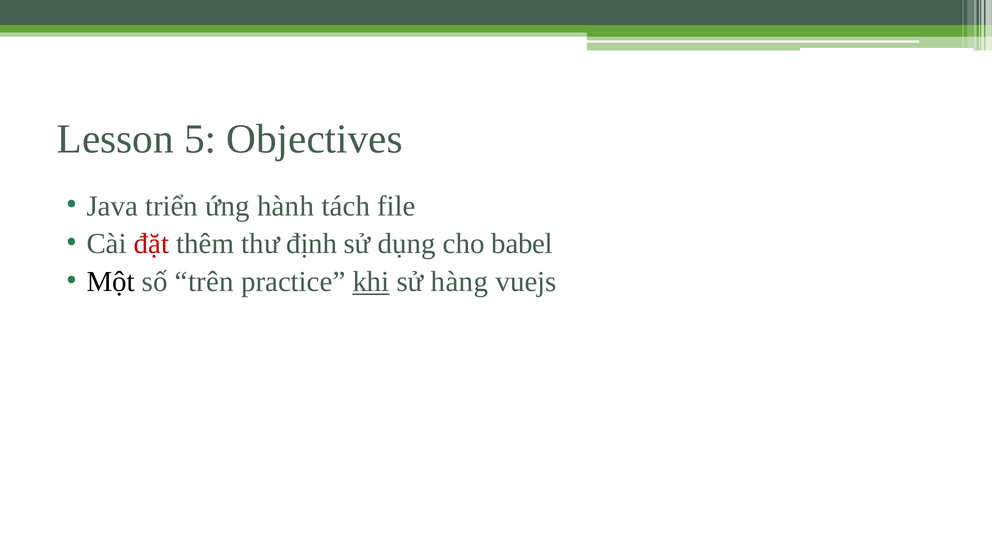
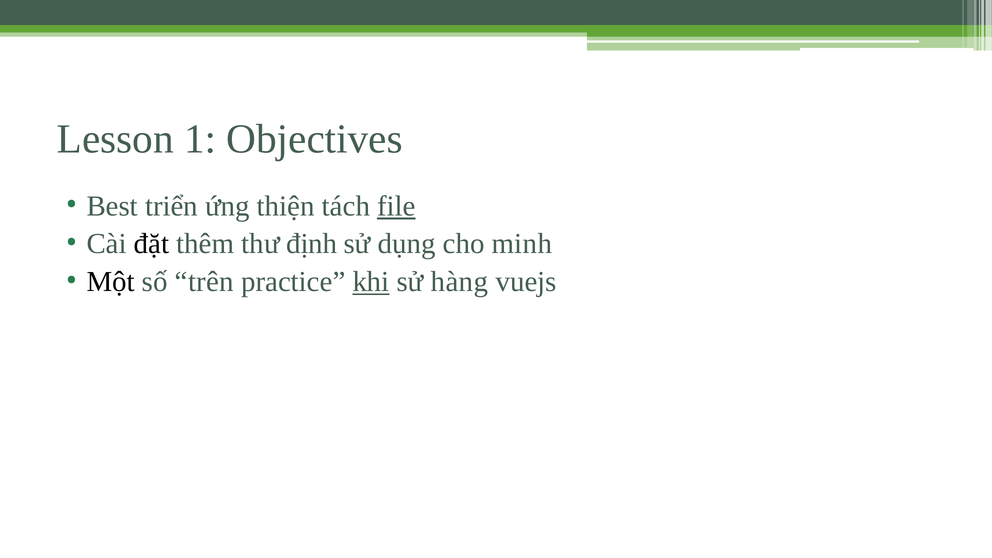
5: 5 -> 1
Java: Java -> Best
hành: hành -> thiện
file underline: none -> present
đặt colour: red -> black
babel: babel -> minh
